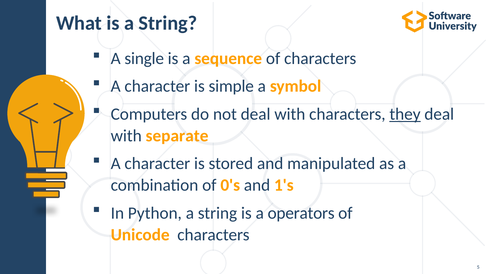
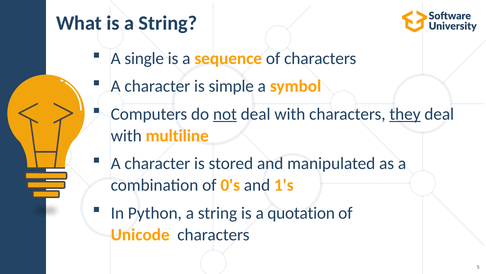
not underline: none -> present
separate: separate -> multiline
operators: operators -> quotation
